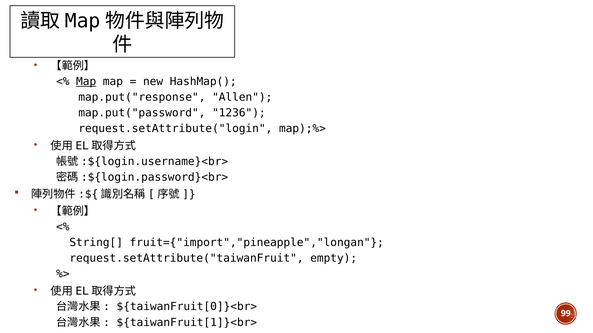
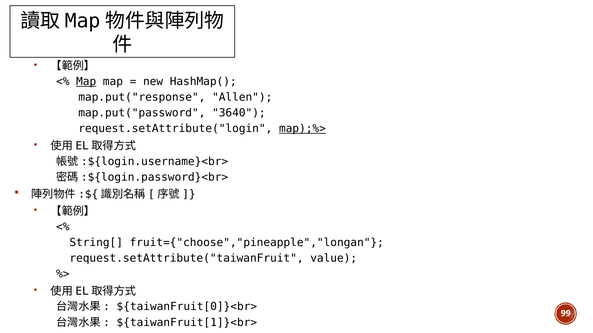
1236: 1236 -> 3640
map);%> underline: none -> present
fruit={"import","pineapple","longan: fruit={"import","pineapple","longan -> fruit={"choose","pineapple","longan
empty: empty -> value
